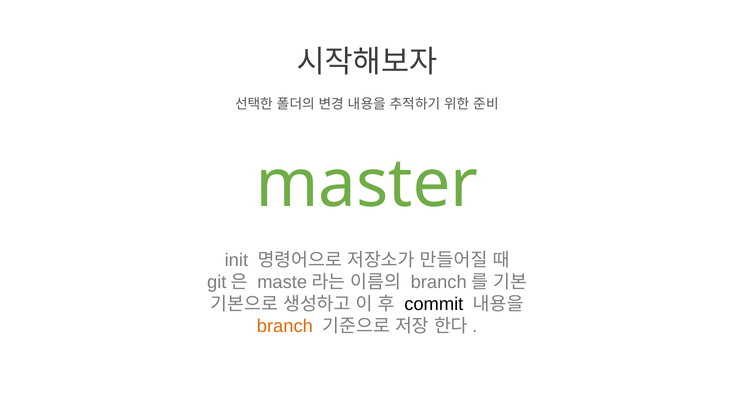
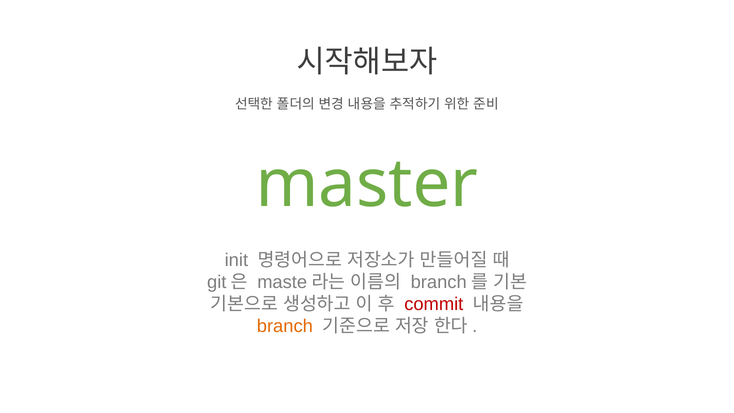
commit colour: black -> red
